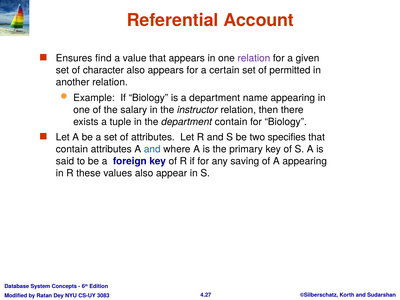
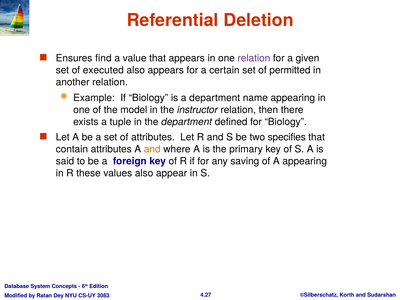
Account: Account -> Deletion
character: character -> executed
salary: salary -> model
department contain: contain -> defined
and at (152, 149) colour: blue -> orange
